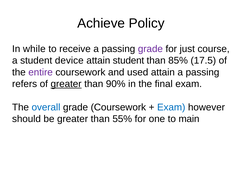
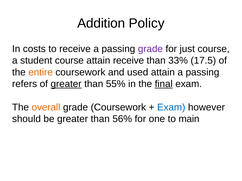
Achieve: Achieve -> Addition
while: while -> costs
student device: device -> course
attain student: student -> receive
85%: 85% -> 33%
entire colour: purple -> orange
90%: 90% -> 55%
final underline: none -> present
overall colour: blue -> orange
55%: 55% -> 56%
